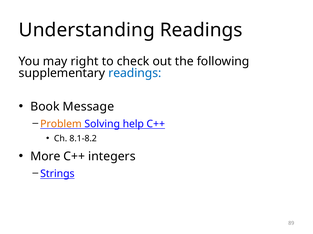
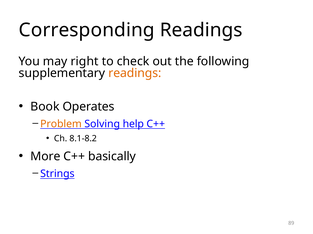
Understanding: Understanding -> Corresponding
readings at (135, 73) colour: blue -> orange
Message: Message -> Operates
integers: integers -> basically
